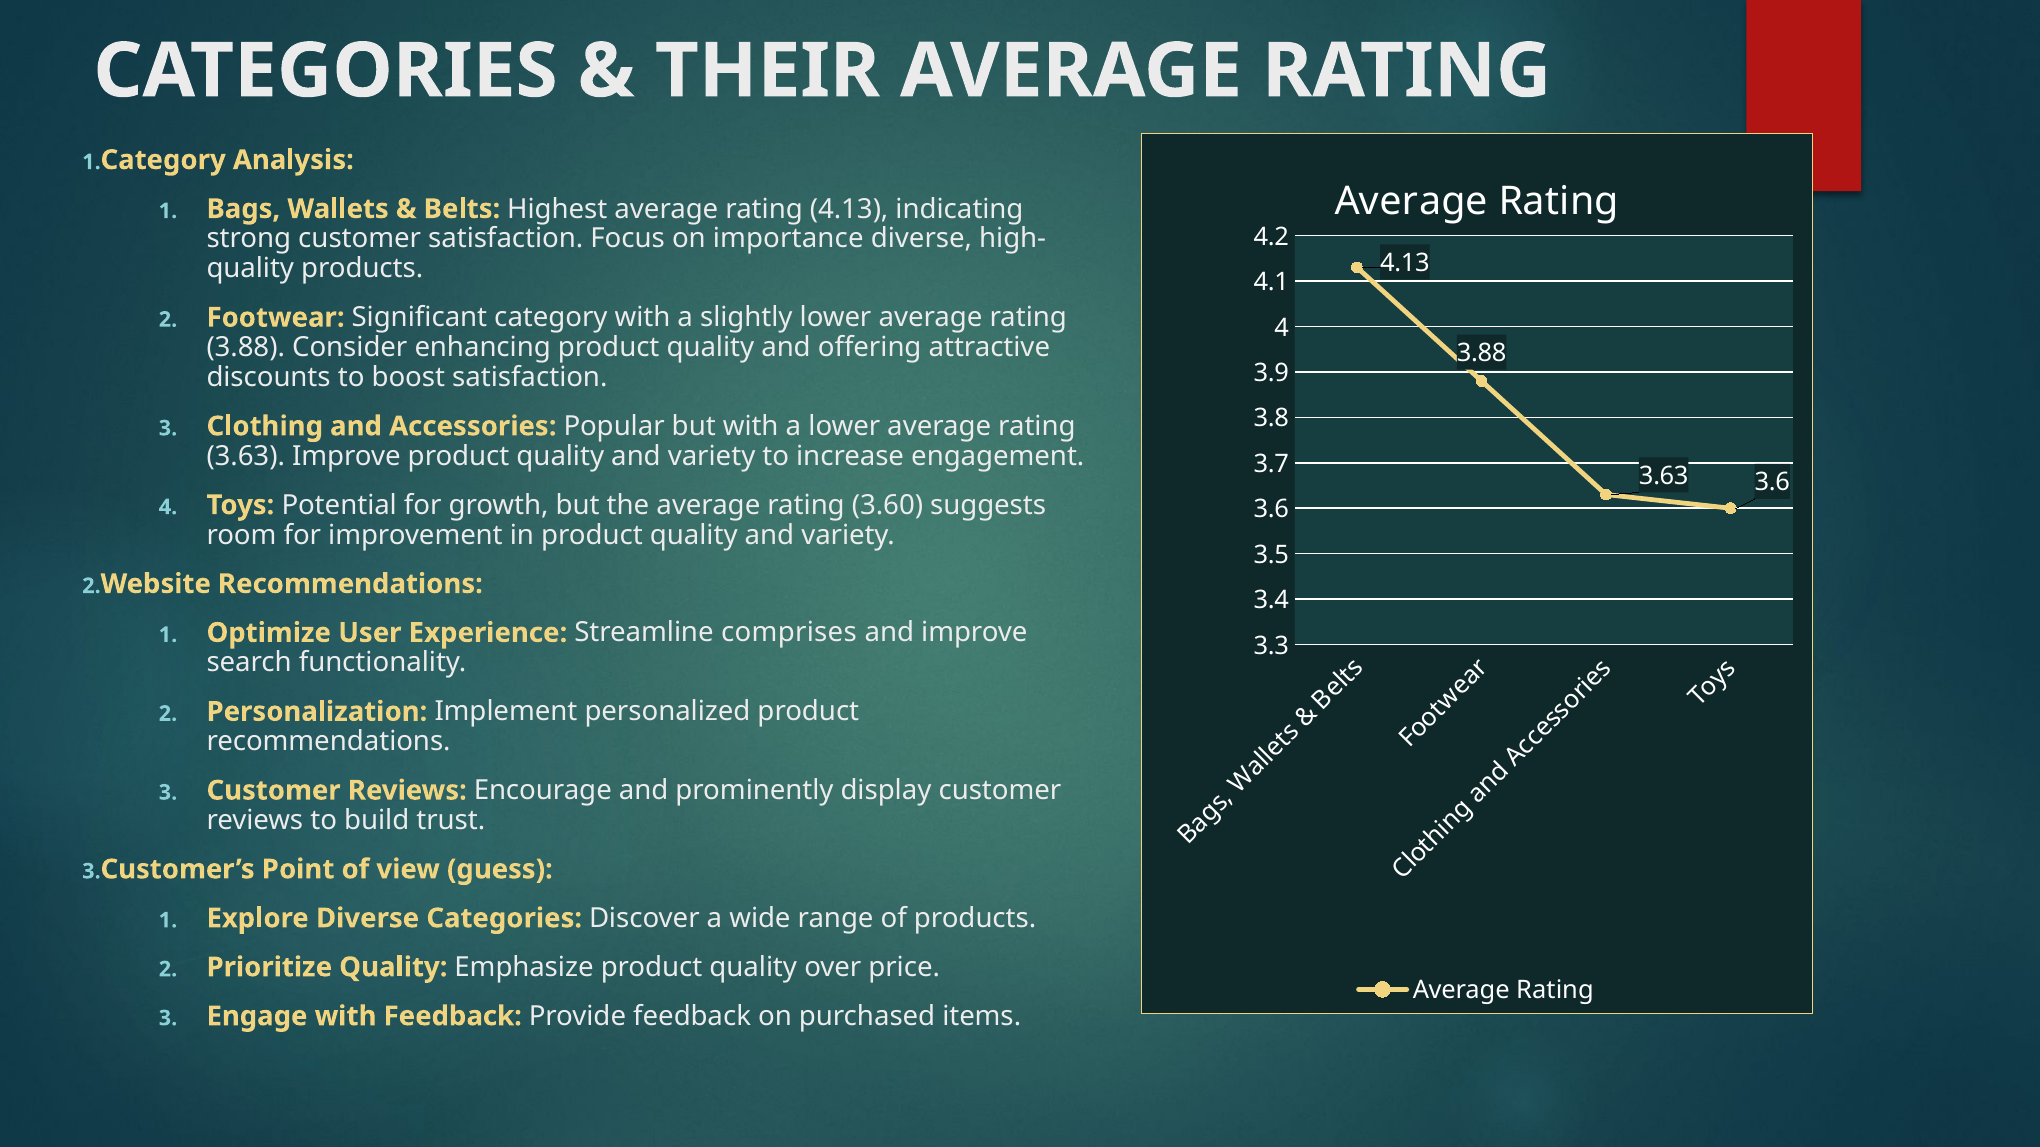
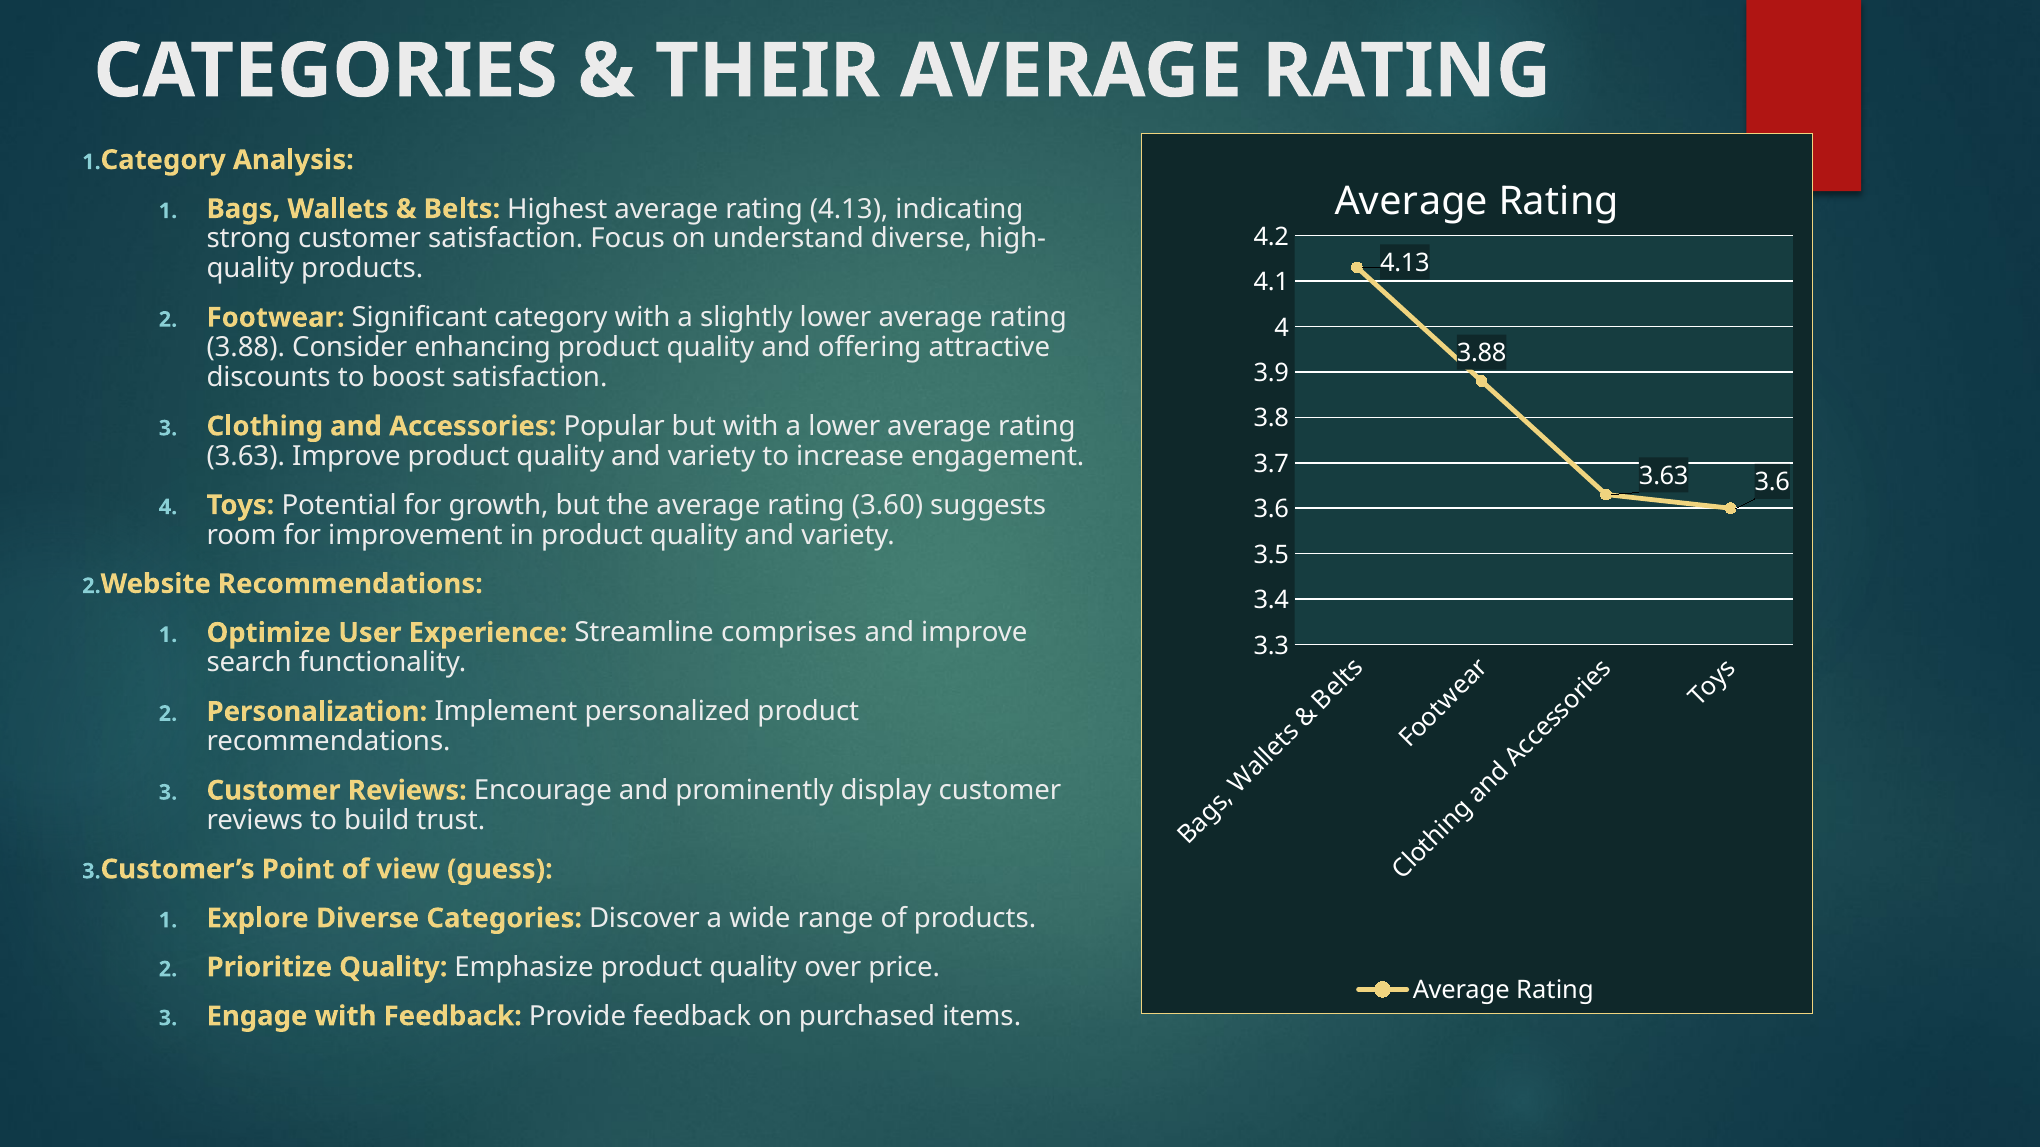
importance: importance -> understand
